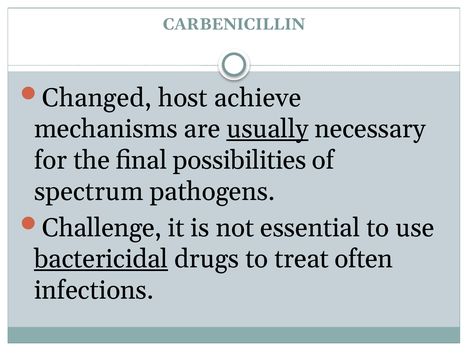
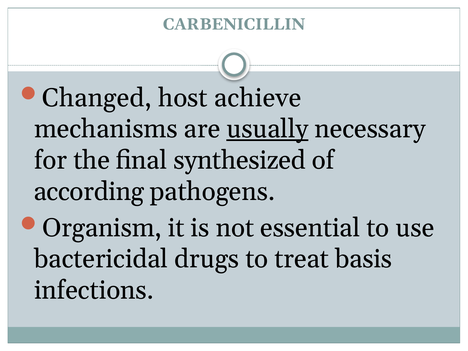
possibilities: possibilities -> synthesized
spectrum: spectrum -> according
Challenge: Challenge -> Organism
bactericidal underline: present -> none
often: often -> basis
